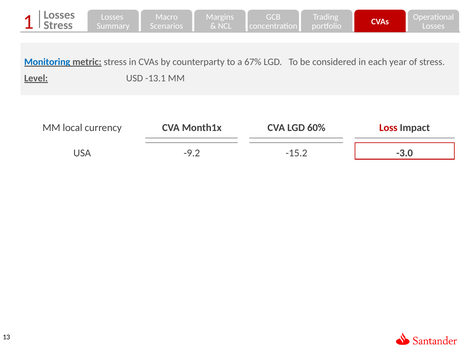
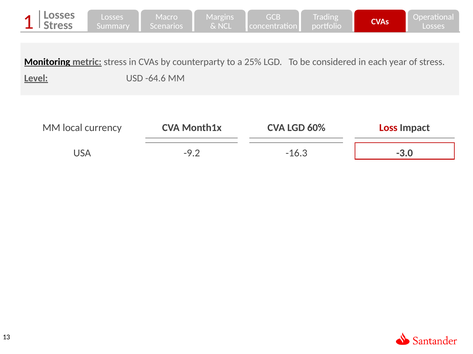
Monitoring colour: blue -> black
67%: 67% -> 25%
-13.1: -13.1 -> -64.6
-15.2: -15.2 -> -16.3
